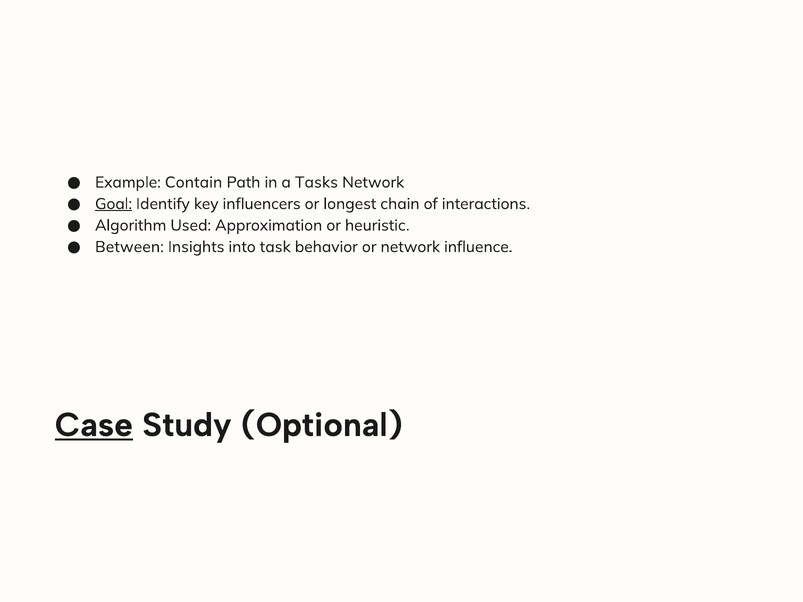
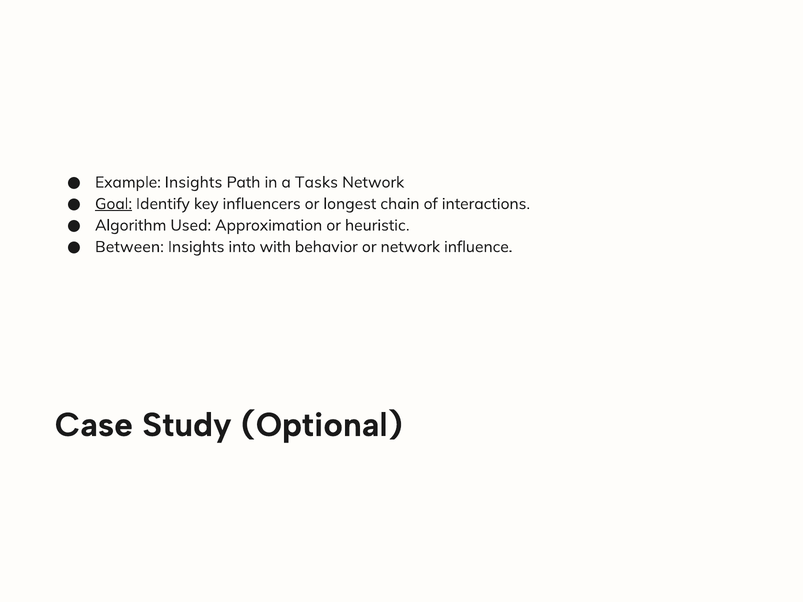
Example Contain: Contain -> Insights
task: task -> with
Case underline: present -> none
